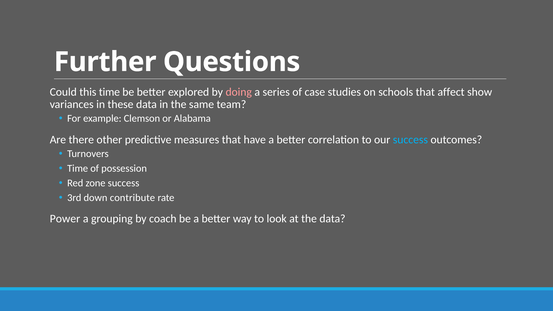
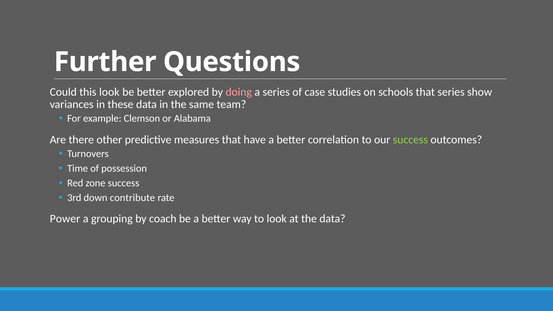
this time: time -> look
that affect: affect -> series
success at (410, 140) colour: light blue -> light green
